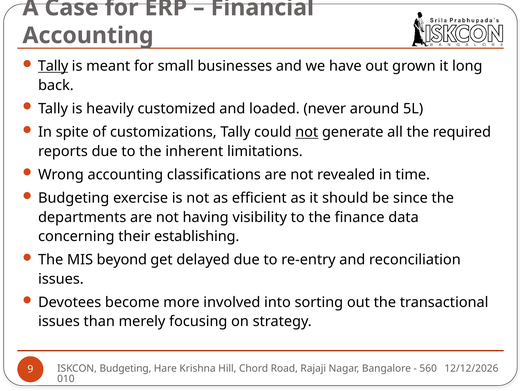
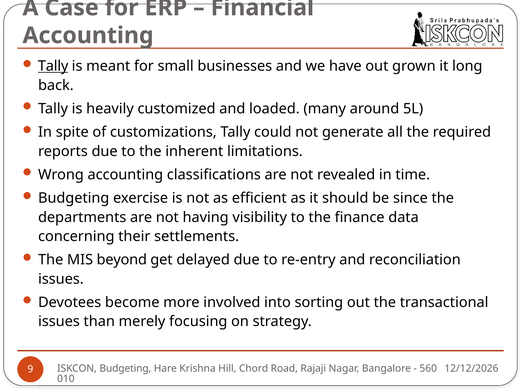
never: never -> many
not at (307, 132) underline: present -> none
establishing: establishing -> settlements
